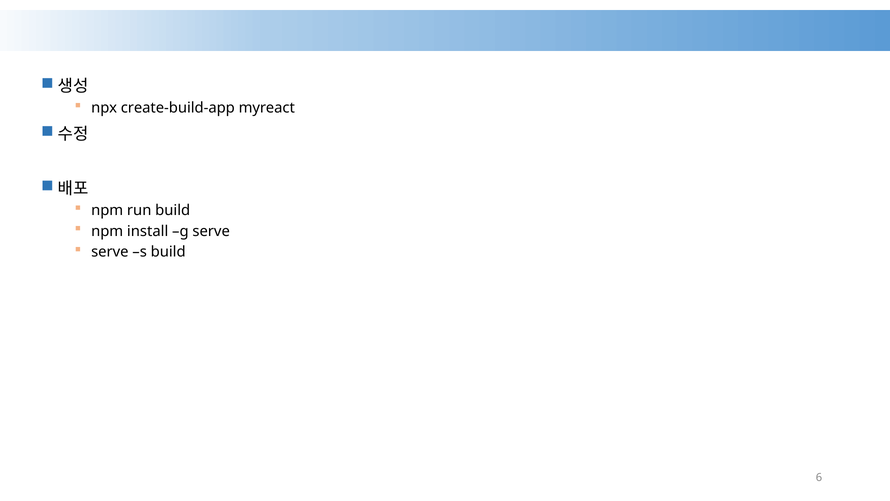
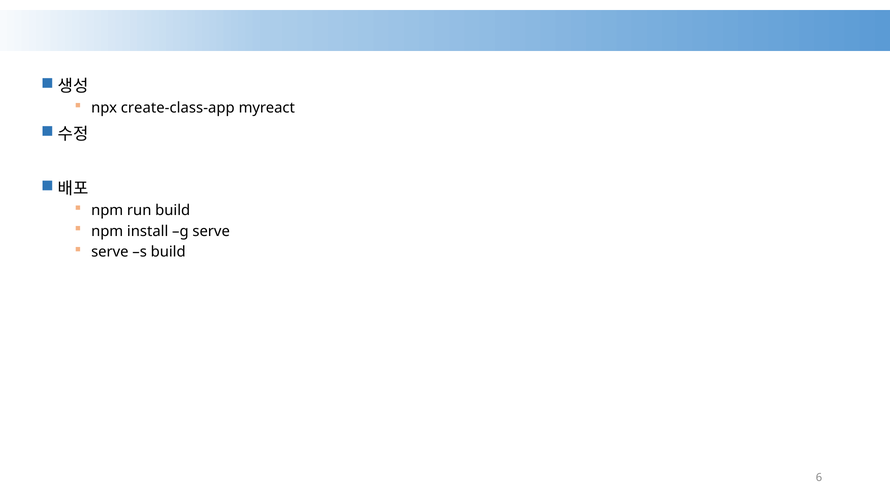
create-build-app: create-build-app -> create-class-app
